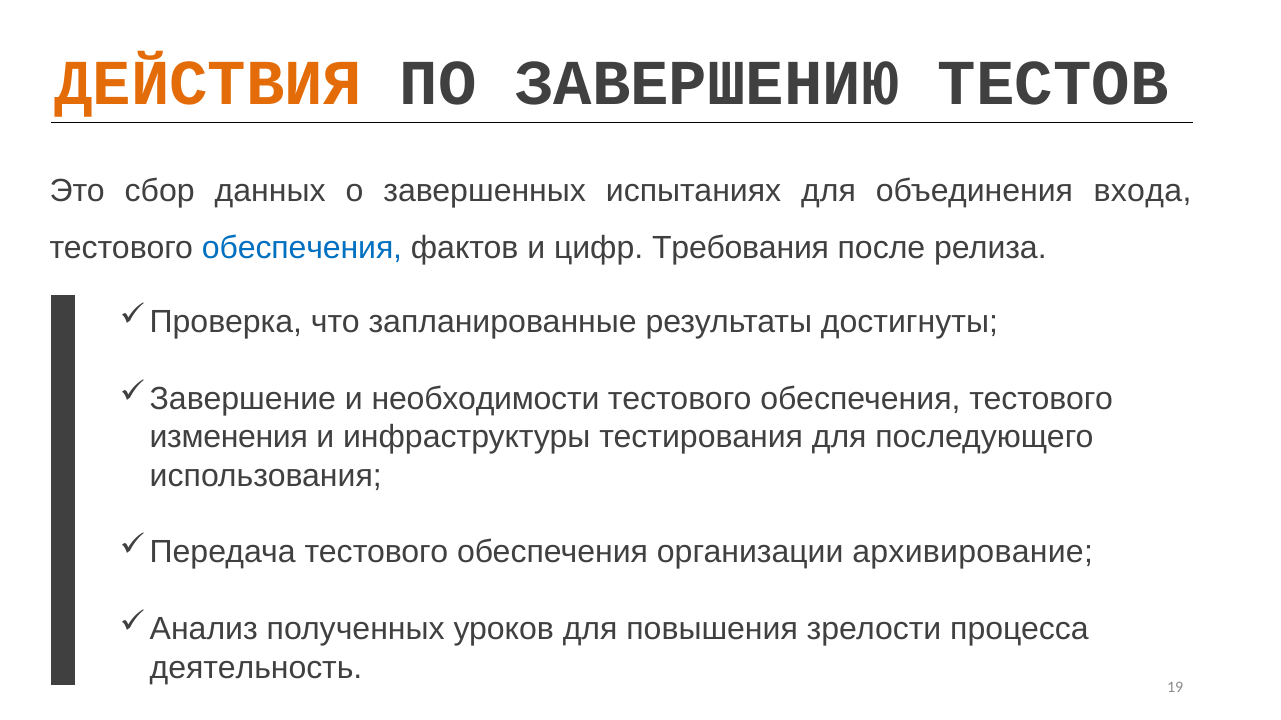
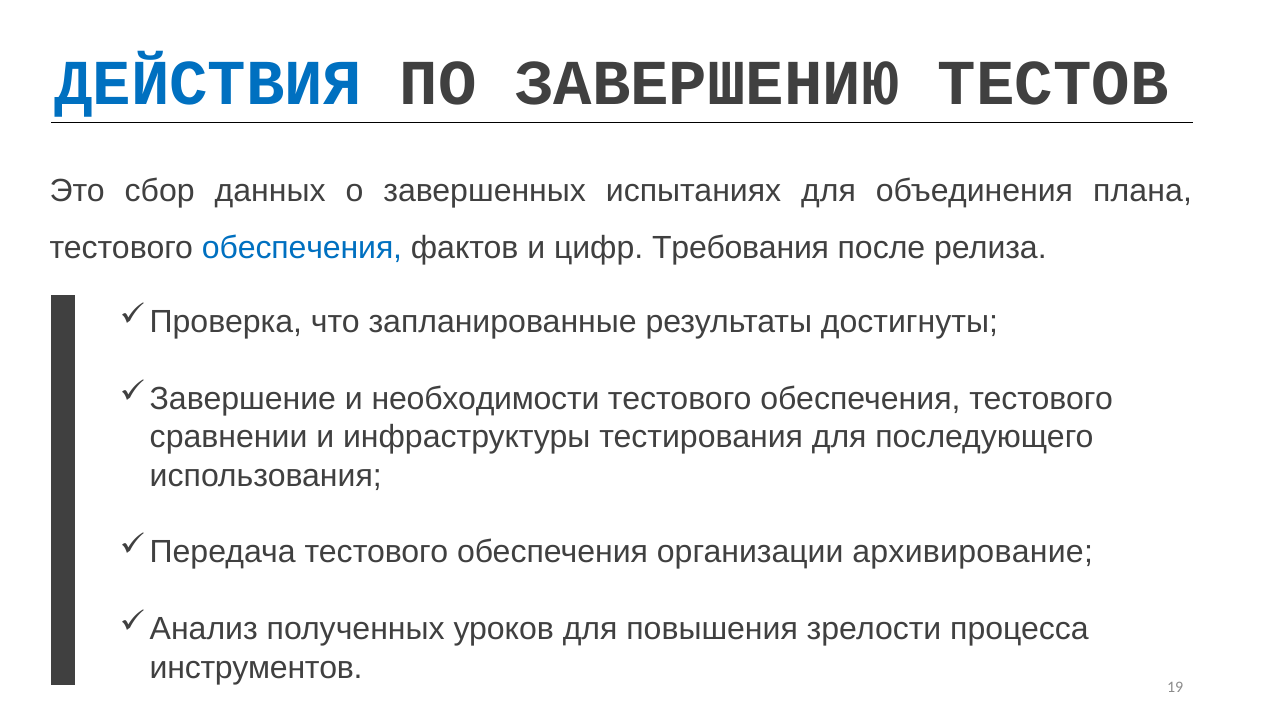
ДЕЙСТВИЯ colour: orange -> blue
входа: входа -> плана
изменения: изменения -> сравнении
деятельность: деятельность -> инструментов
